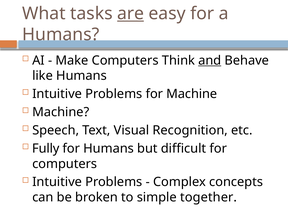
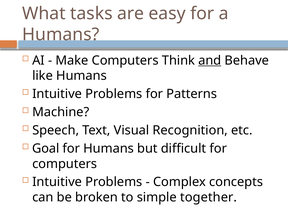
are underline: present -> none
for Machine: Machine -> Patterns
Fully: Fully -> Goal
